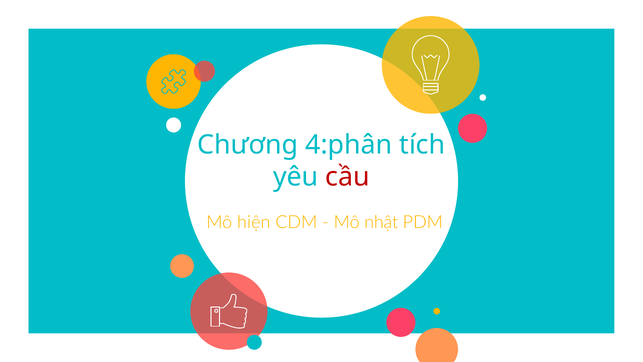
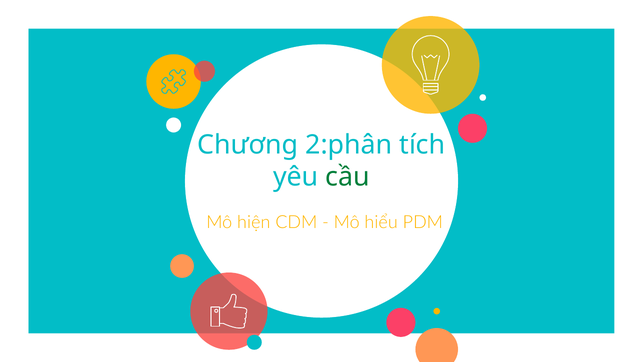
4:phân: 4:phân -> 2:phân
cầu colour: red -> green
nhật: nhật -> hiểu
